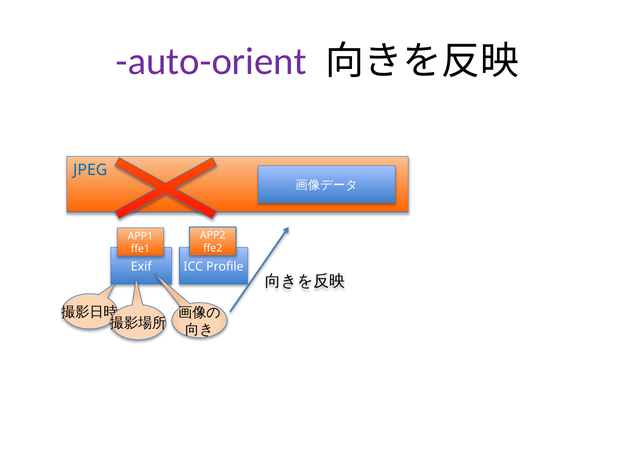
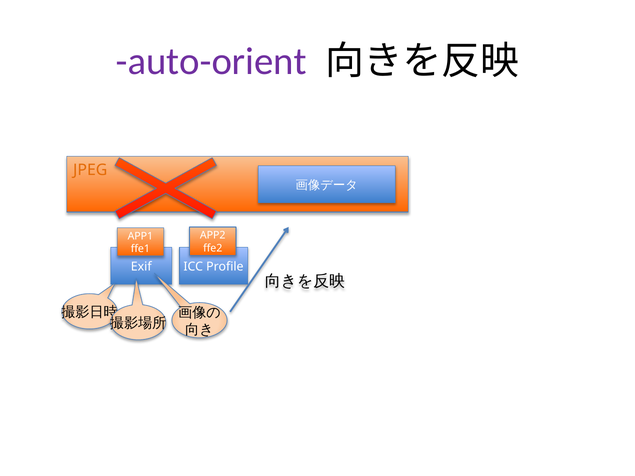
JPEG colour: blue -> orange
